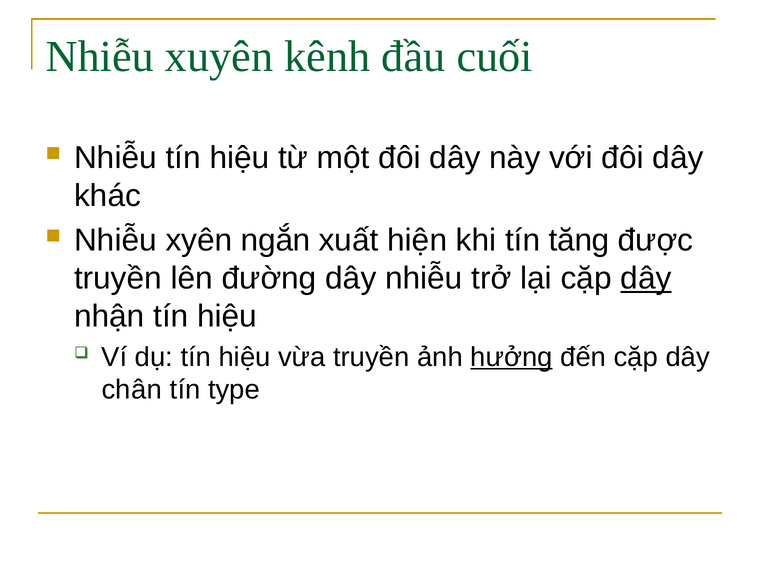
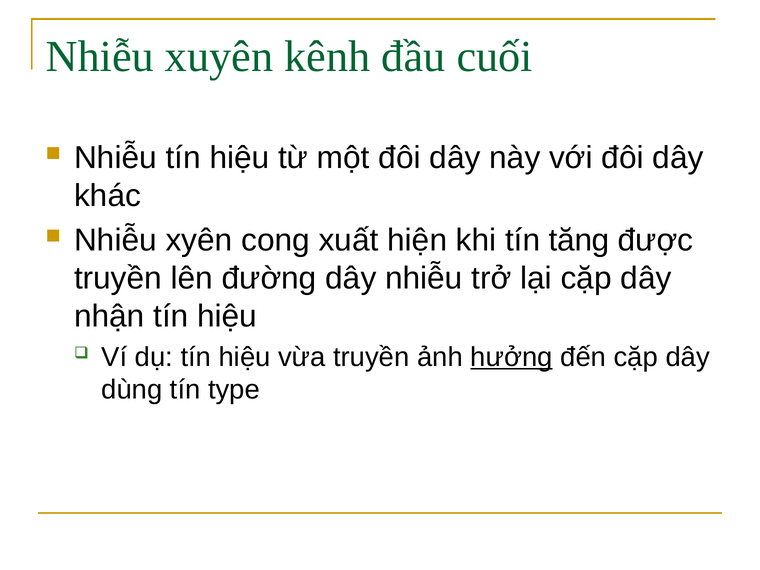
ngắn: ngắn -> cong
dây at (646, 278) underline: present -> none
chân: chân -> dùng
